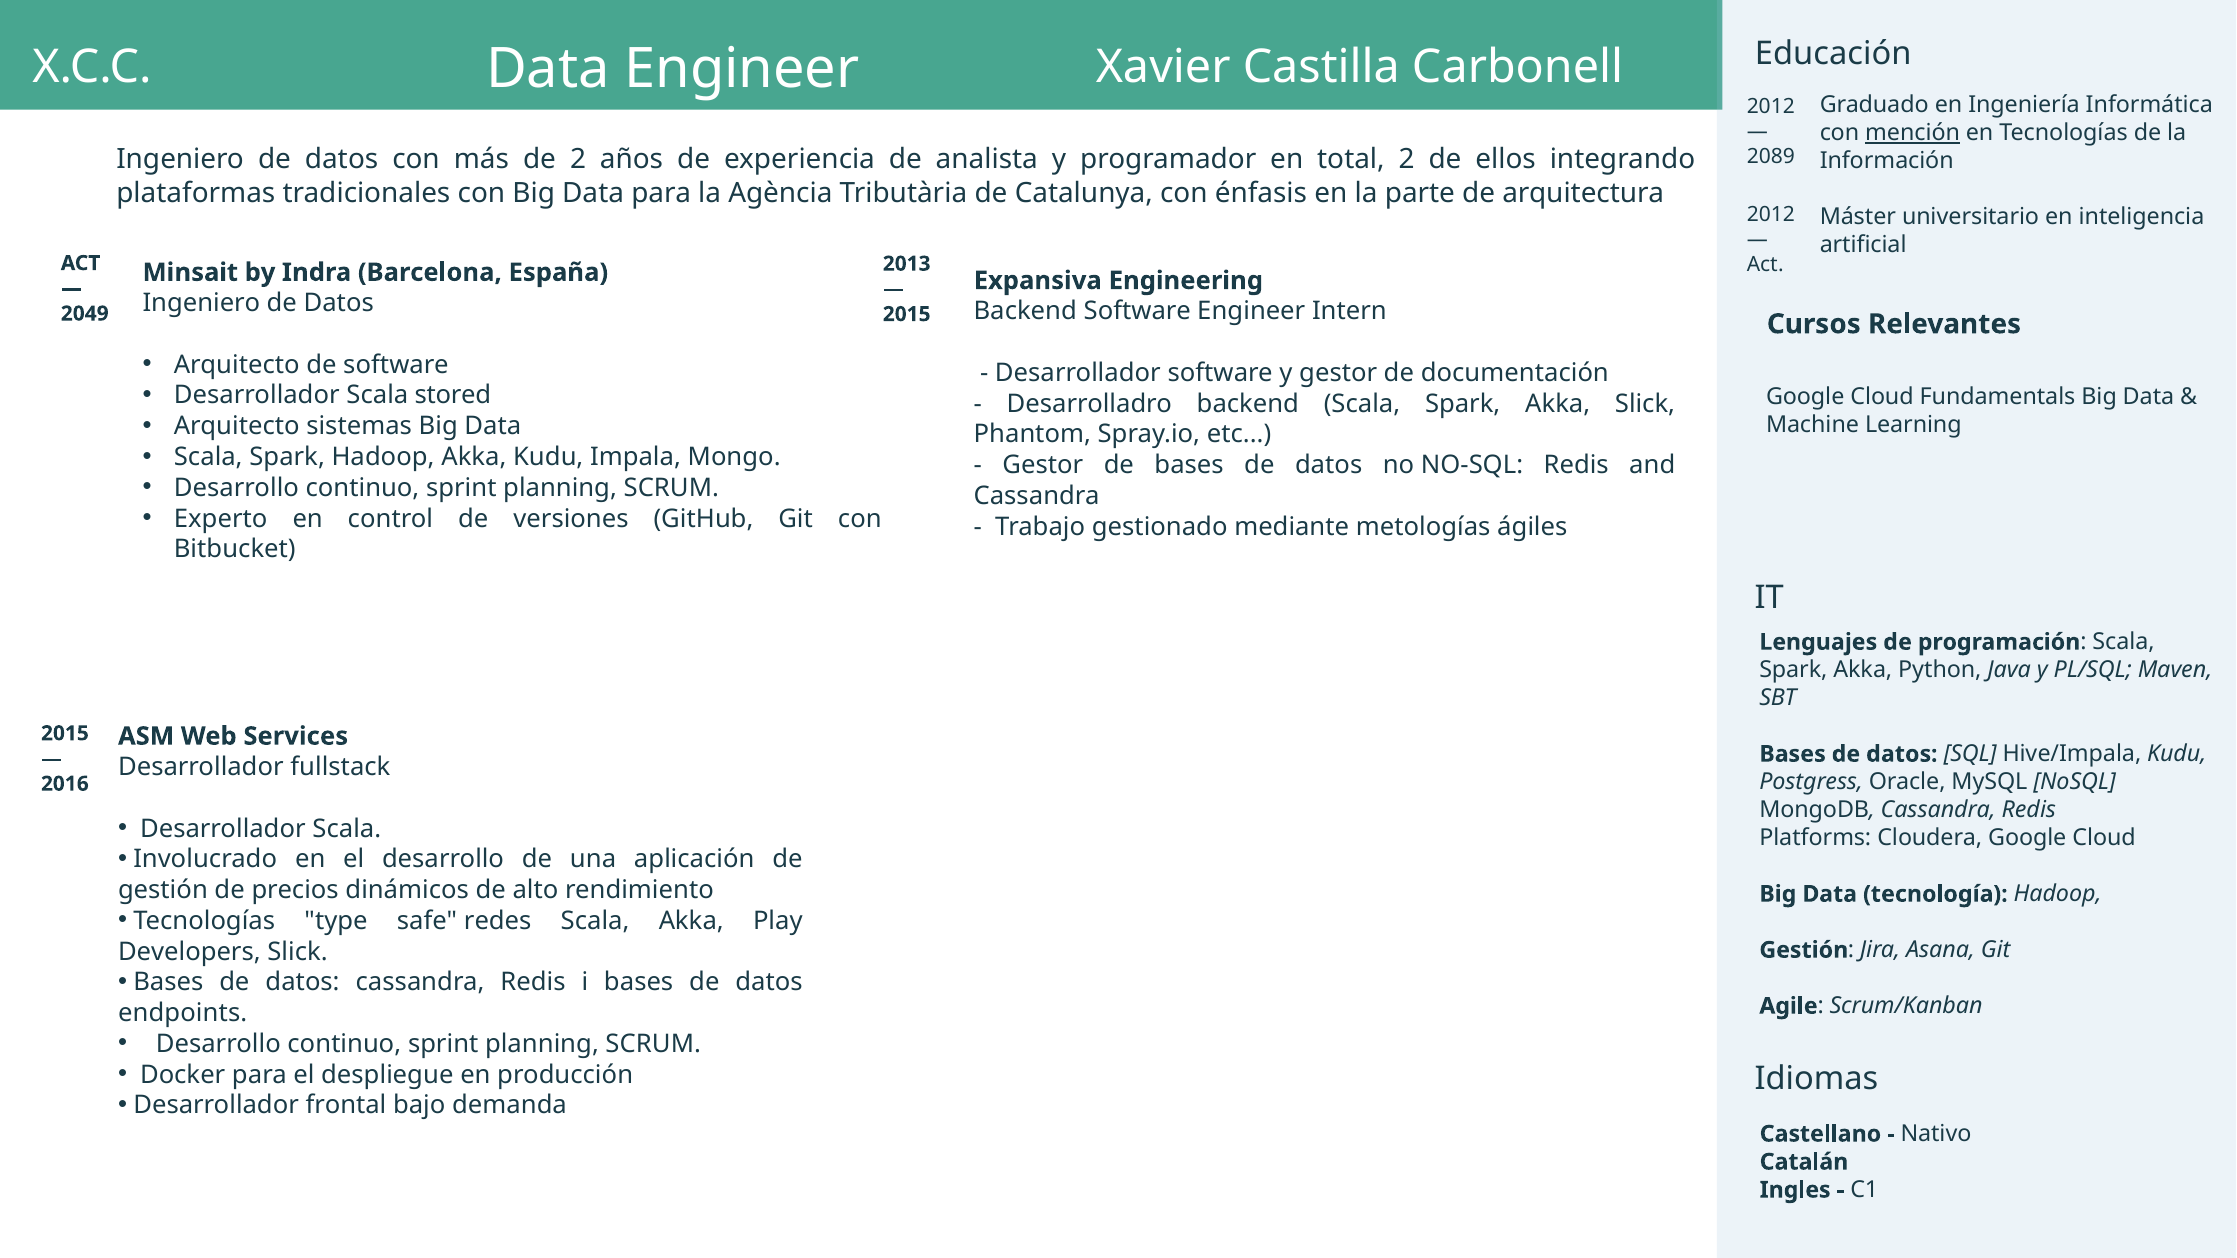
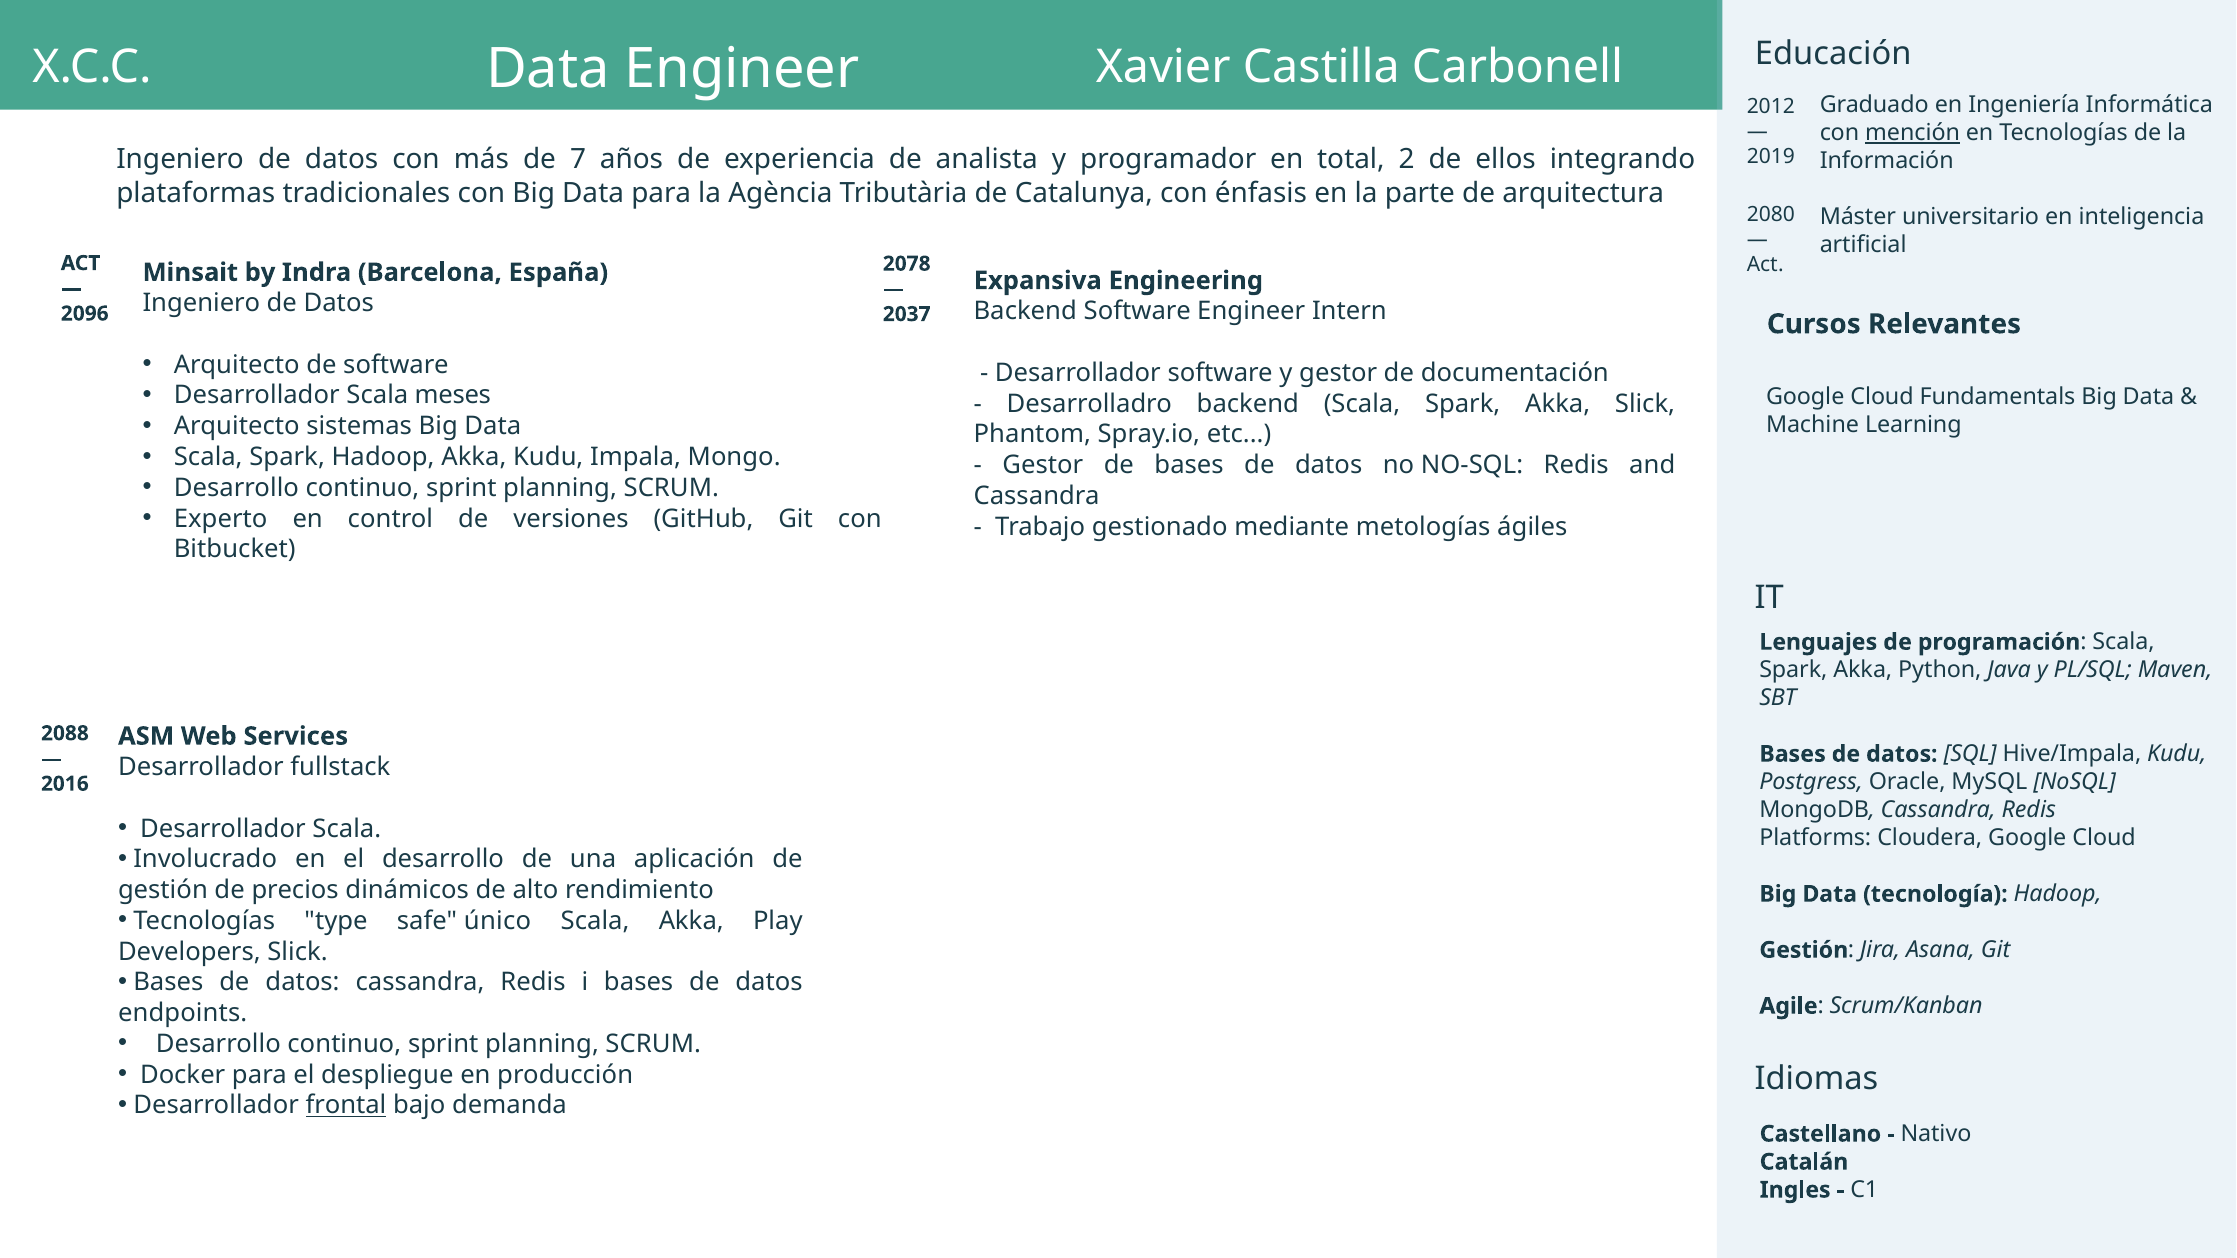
2089: 2089 -> 2019
de 2: 2 -> 7
2012 at (1771, 214): 2012 -> 2080
2013: 2013 -> 2078
2049: 2049 -> 2096
2015 at (907, 314): 2015 -> 2037
stored: stored -> meses
2015 at (65, 734): 2015 -> 2088
redes: redes -> único
frontal underline: none -> present
